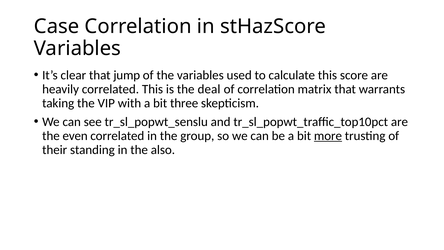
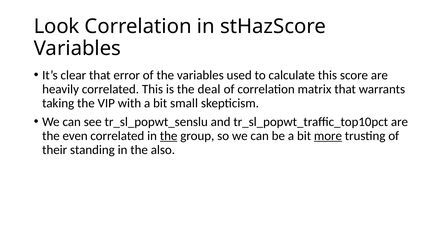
Case: Case -> Look
jump: jump -> error
three: three -> small
the at (169, 136) underline: none -> present
